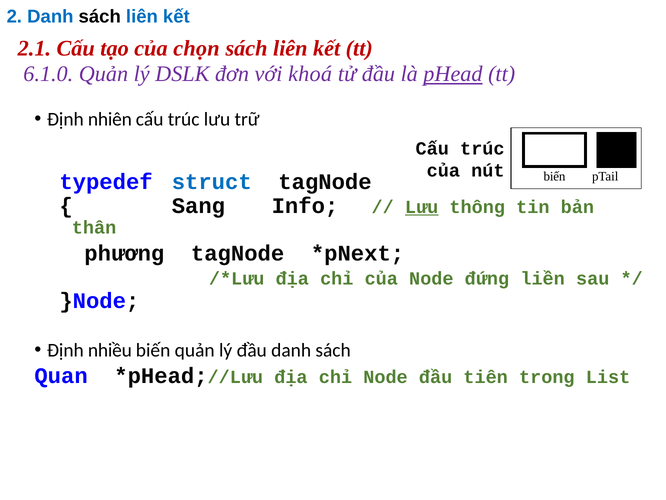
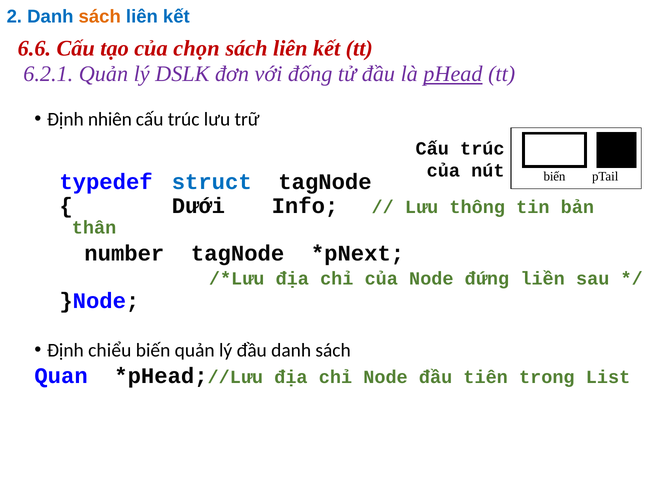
sách at (100, 17) colour: black -> orange
2.1: 2.1 -> 6.6
6.1.0: 6.1.0 -> 6.2.1
khoá: khoá -> đống
Sang: Sang -> Dưới
Lưu at (422, 207) underline: present -> none
phương: phương -> number
nhiều: nhiều -> chiểu
